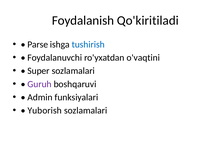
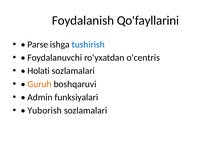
Qo'kiritiladi: Qo'kiritiladi -> Qo'fayllarini
o'vaqtini: o'vaqtini -> o'centris
Super: Super -> Holati
Guruh colour: purple -> orange
